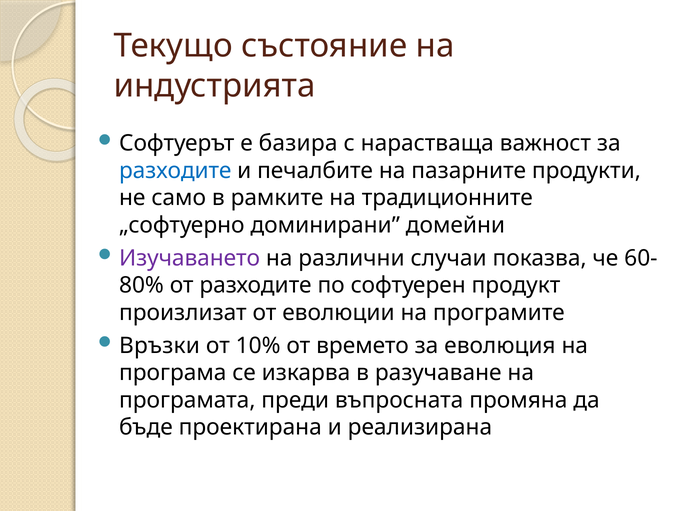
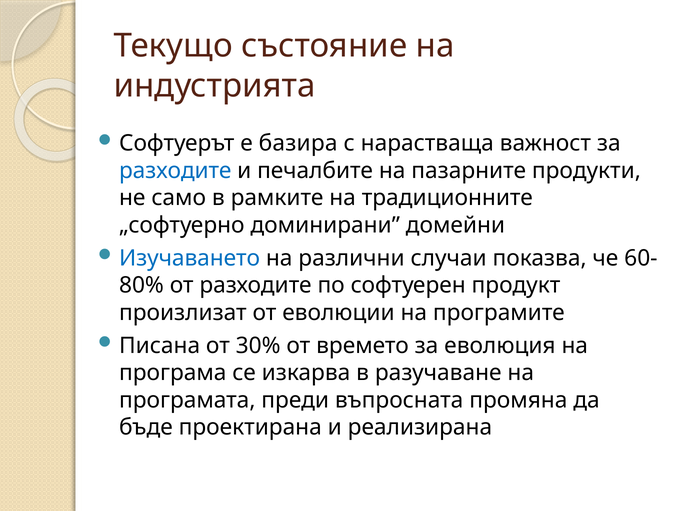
Изучаването colour: purple -> blue
Връзки: Връзки -> Писана
10%: 10% -> 30%
